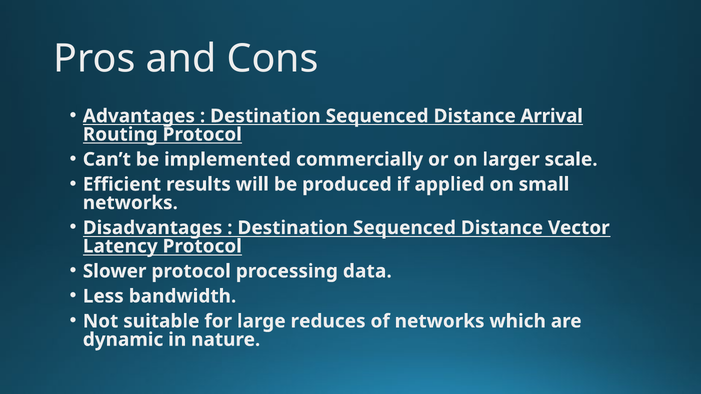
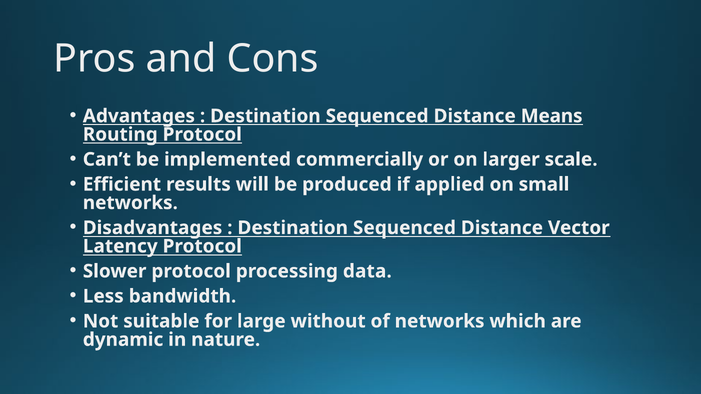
Arrival: Arrival -> Means
reduces: reduces -> without
